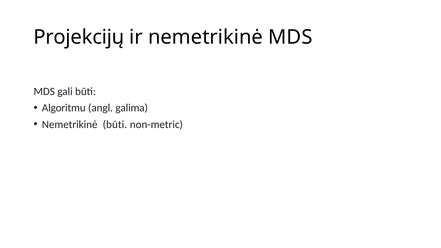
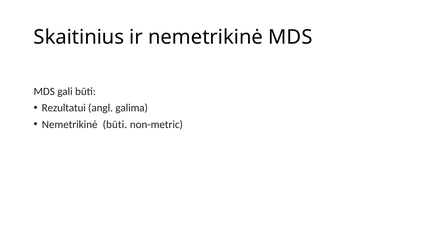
Projekcijų: Projekcijų -> Skaitinius
Algoritmu: Algoritmu -> Rezultatui
